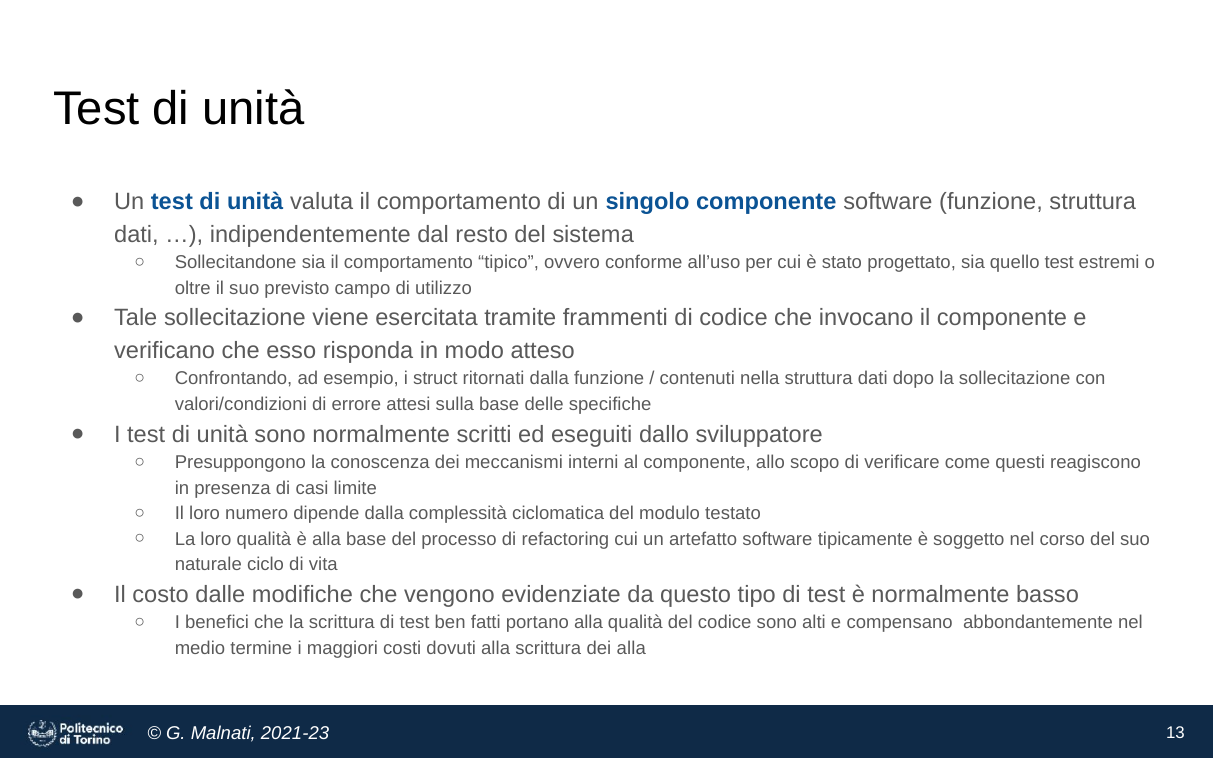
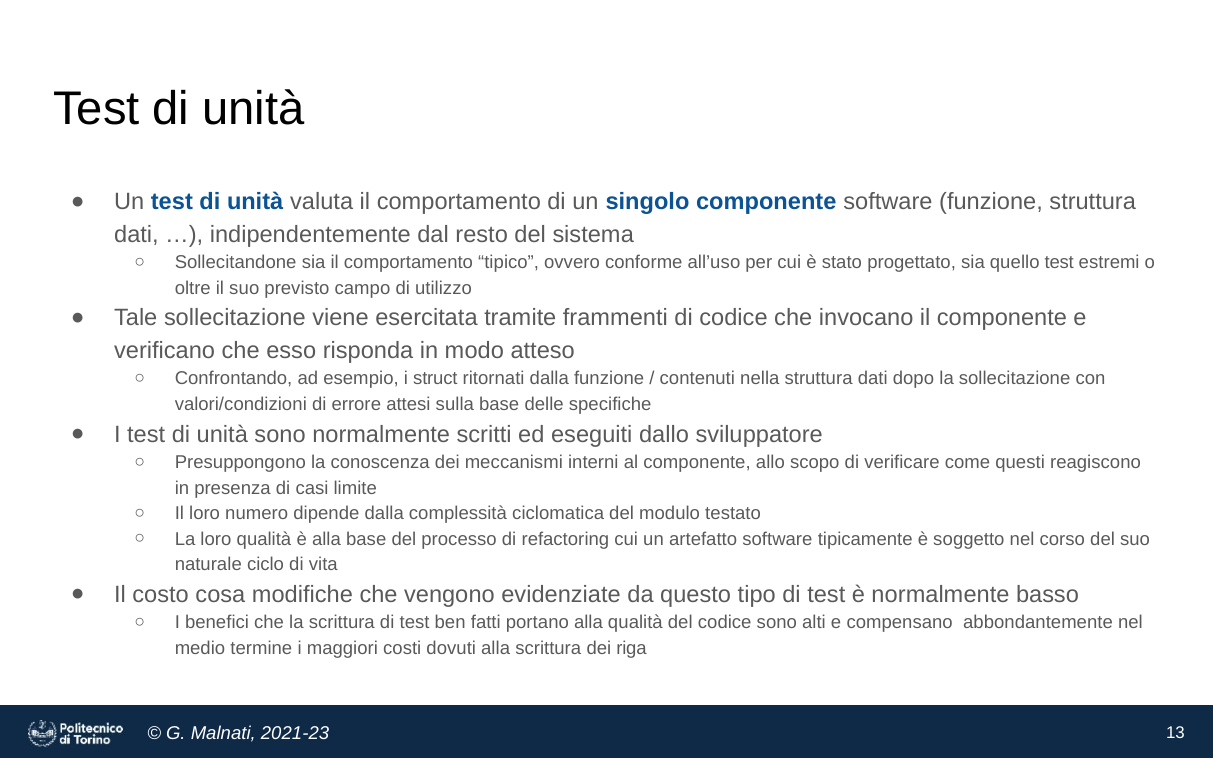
dalle: dalle -> cosa
dei alla: alla -> riga
